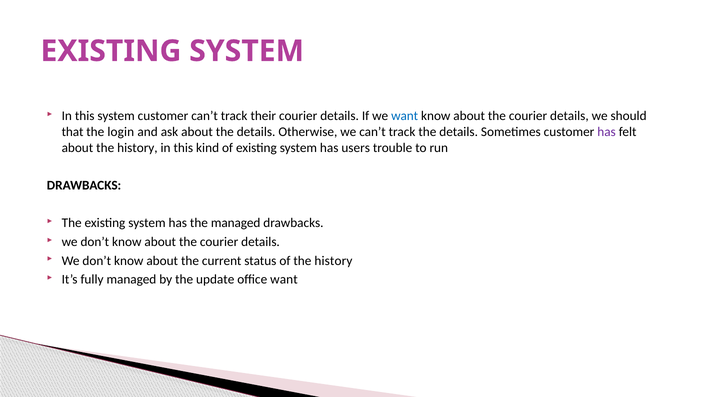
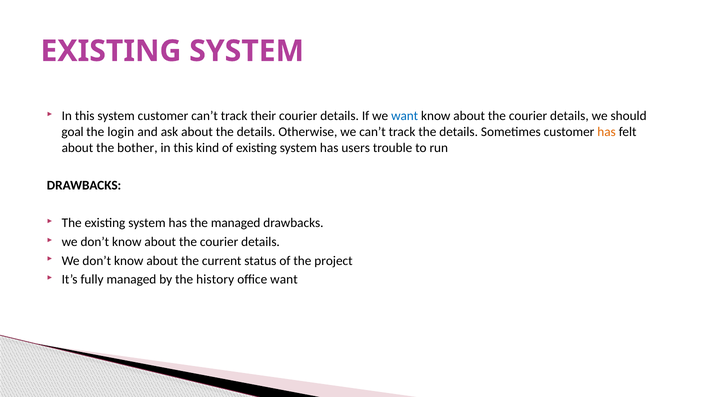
that: that -> goal
has at (607, 132) colour: purple -> orange
about the history: history -> bother
of the history: history -> project
update: update -> history
